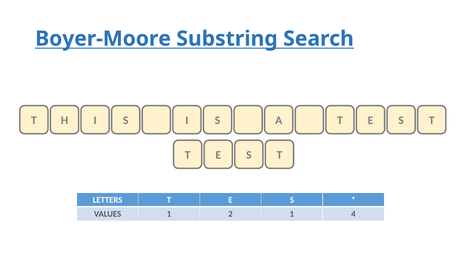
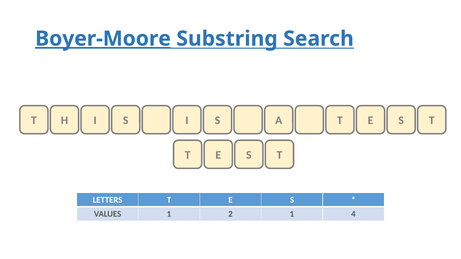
Boyer-Moore underline: none -> present
